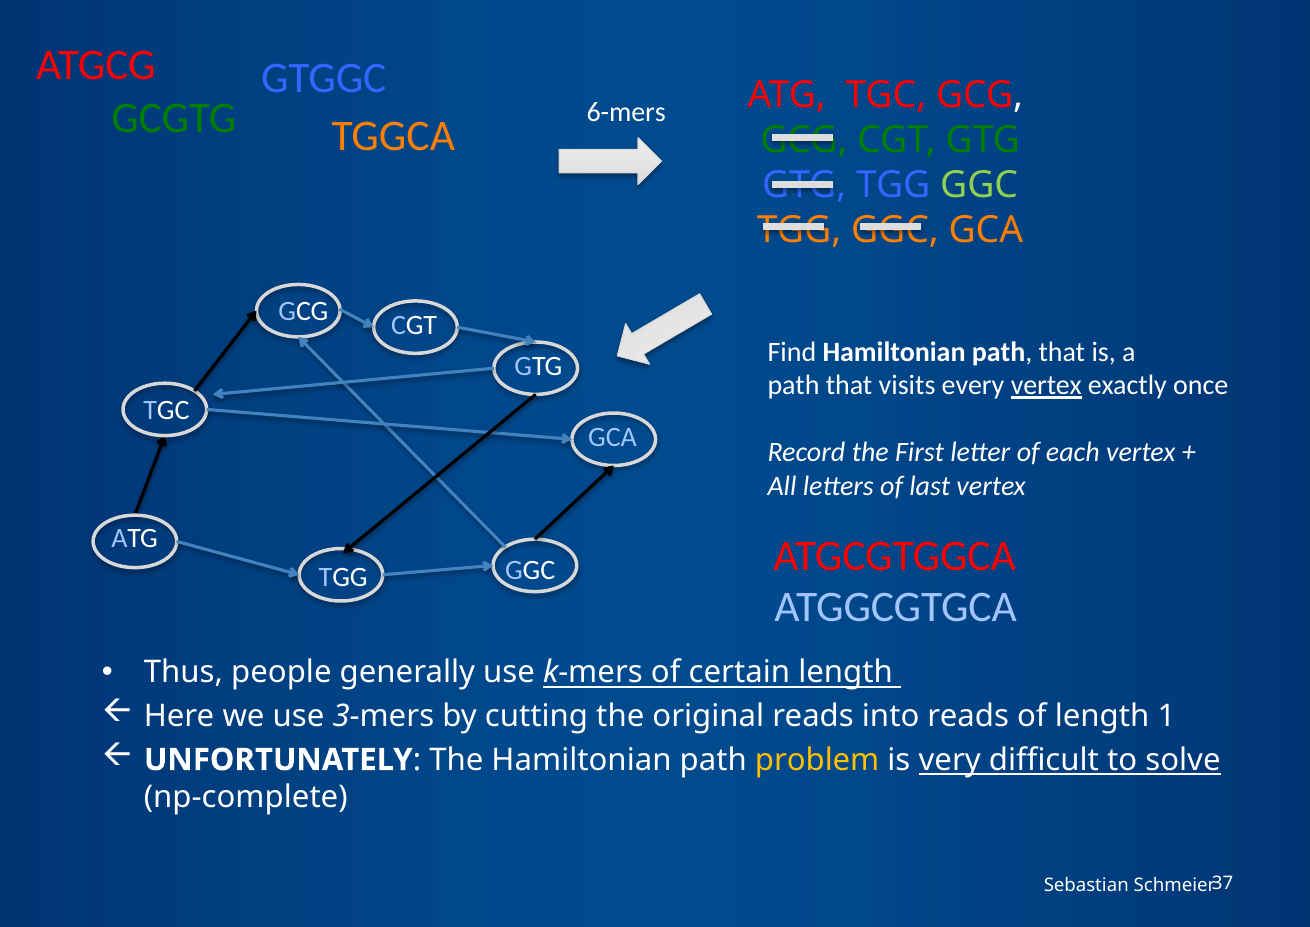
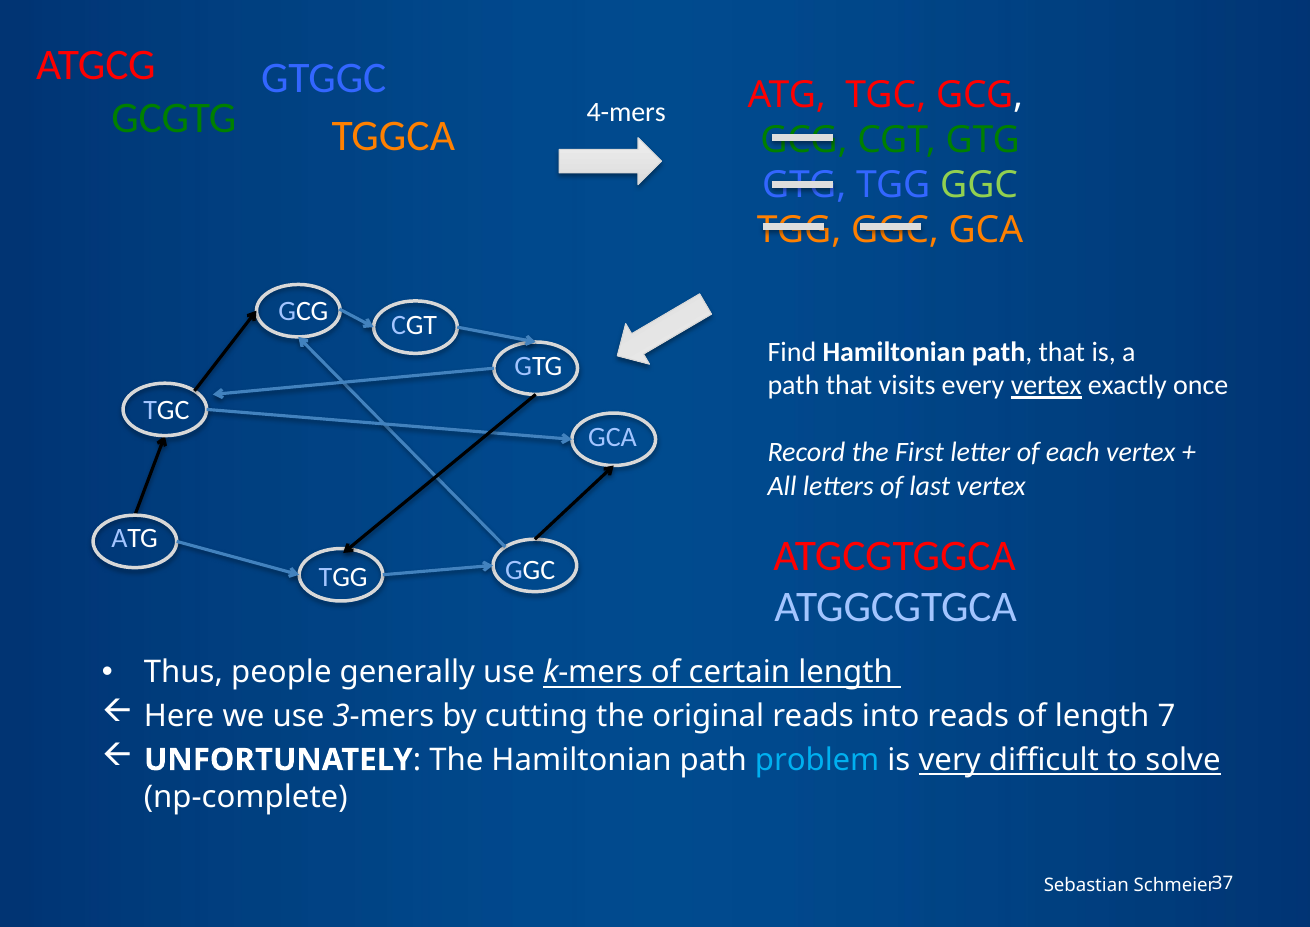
6-mers: 6-mers -> 4-mers
1: 1 -> 7
problem colour: yellow -> light blue
